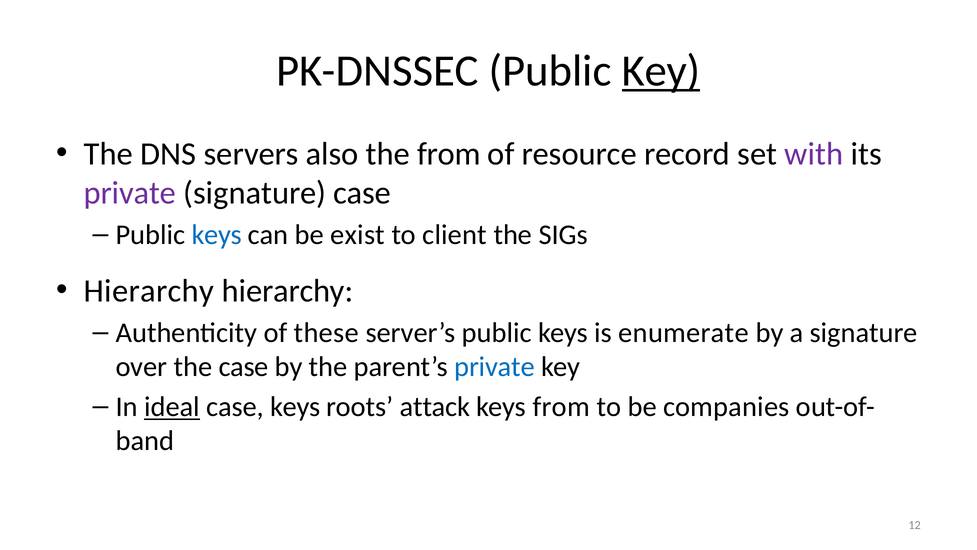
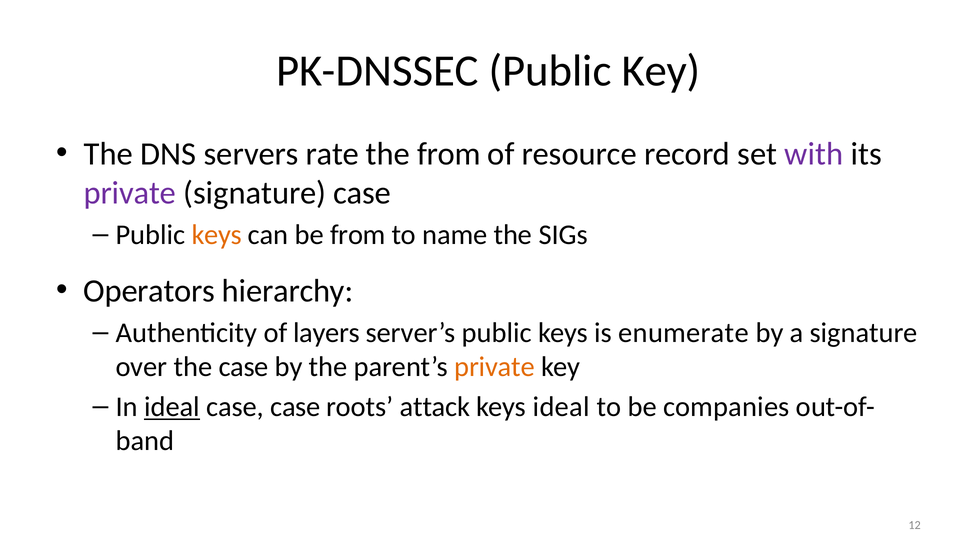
Key at (661, 71) underline: present -> none
also: also -> rate
keys at (217, 235) colour: blue -> orange
be exist: exist -> from
client: client -> name
Hierarchy at (149, 291): Hierarchy -> Operators
these: these -> layers
private at (495, 367) colour: blue -> orange
case keys: keys -> case
keys from: from -> ideal
